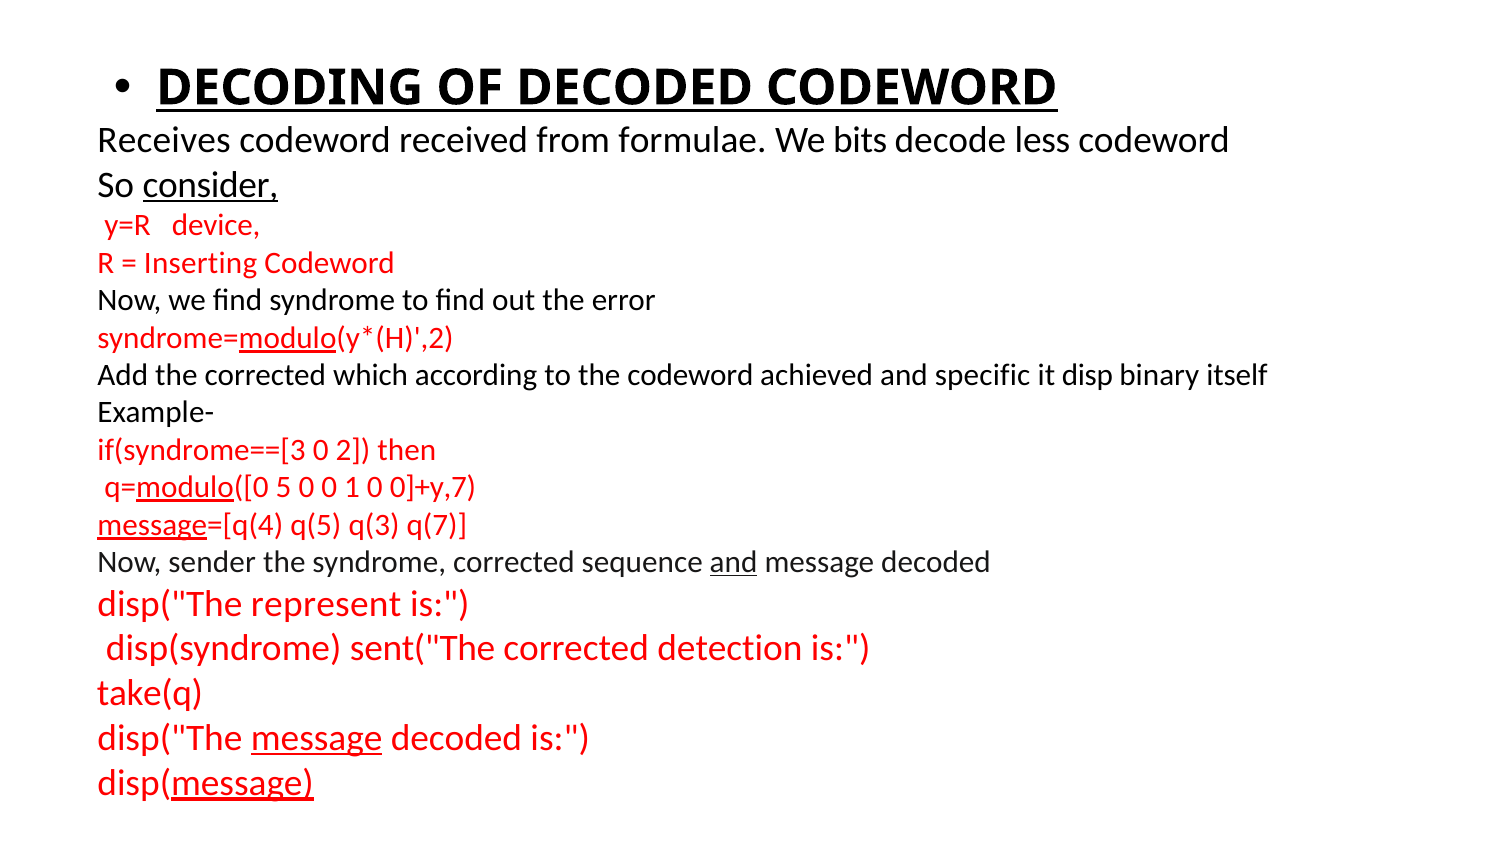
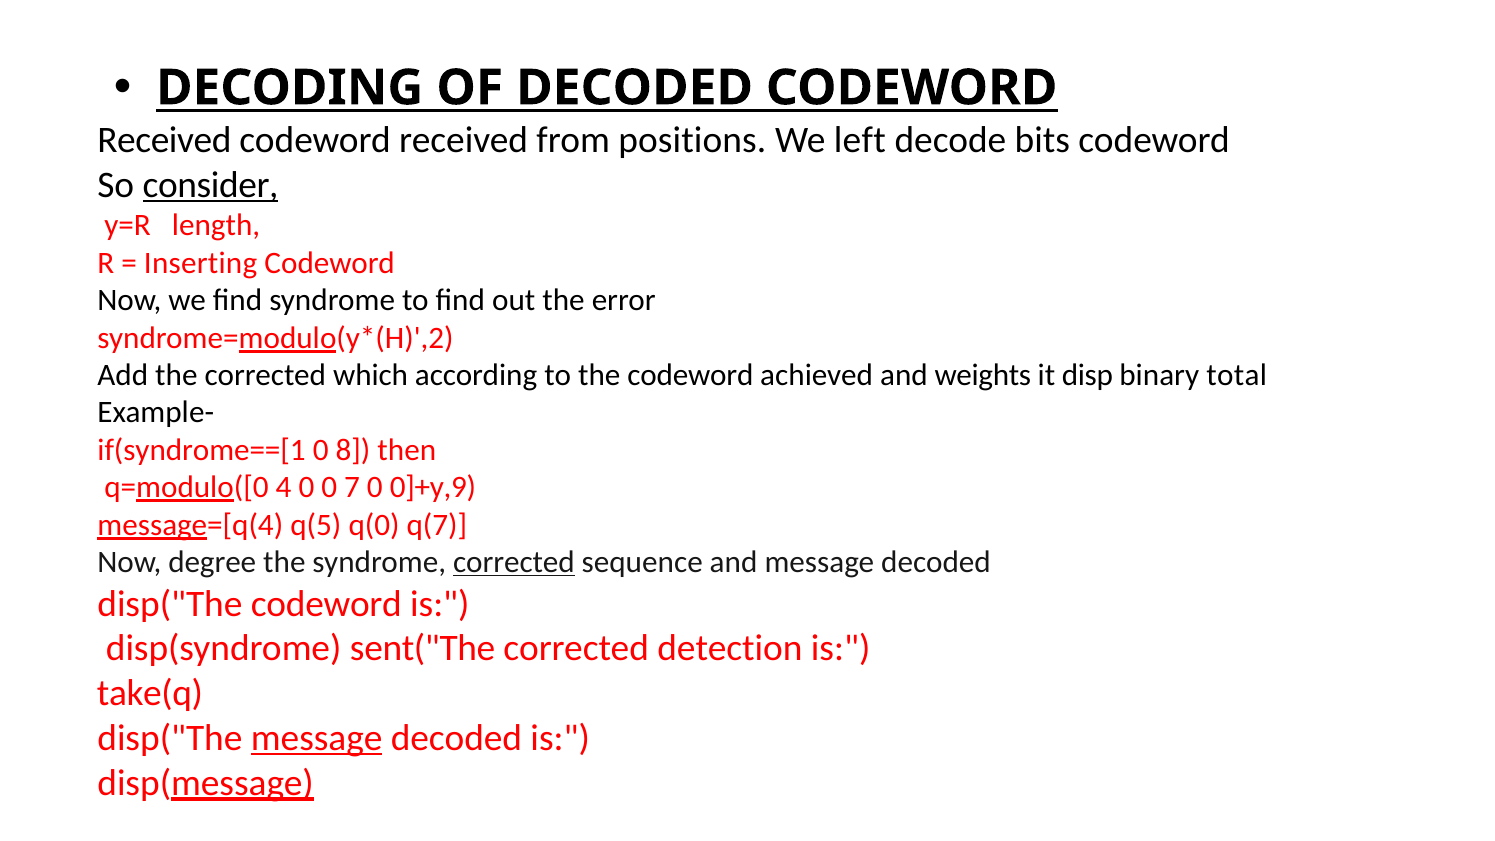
Receives at (164, 140): Receives -> Received
formulae: formulae -> positions
bits: bits -> left
less: less -> bits
device: device -> length
specific: specific -> weights
itself: itself -> total
if(syndrome==[3: if(syndrome==[3 -> if(syndrome==[1
2: 2 -> 8
5: 5 -> 4
1: 1 -> 7
0]+y,7: 0]+y,7 -> 0]+y,9
q(3: q(3 -> q(0
sender: sender -> degree
corrected at (514, 562) underline: none -> present
and at (734, 562) underline: present -> none
disp("The represent: represent -> codeword
